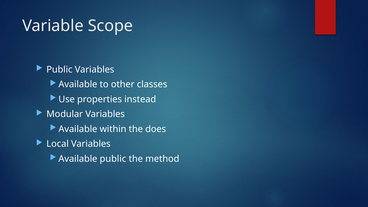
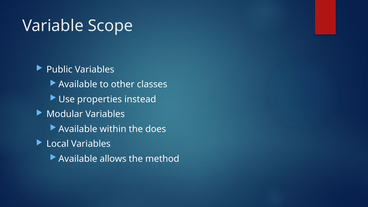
Available public: public -> allows
